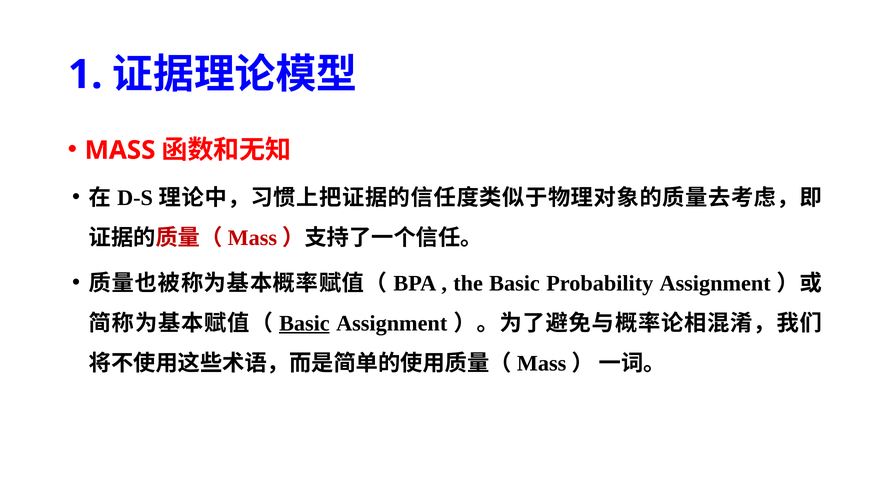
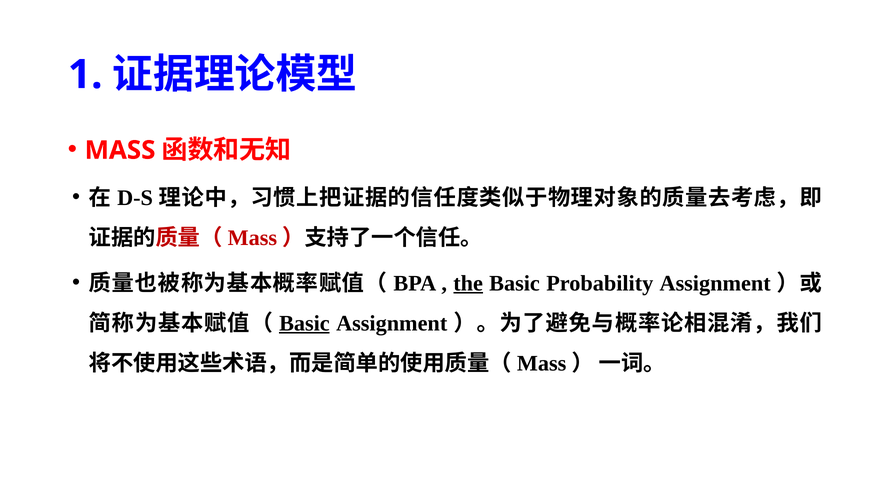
the underline: none -> present
